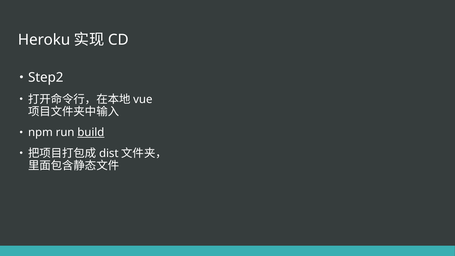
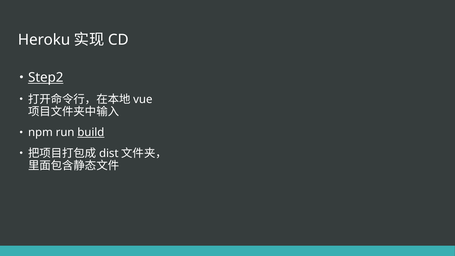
Step2 underline: none -> present
